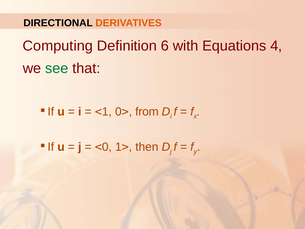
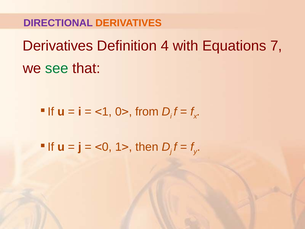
DIRECTIONAL colour: black -> purple
Computing at (58, 46): Computing -> Derivatives
6: 6 -> 4
4: 4 -> 7
